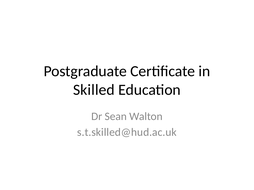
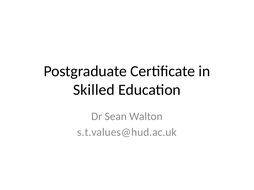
s.t.skilled@hud.ac.uk: s.t.skilled@hud.ac.uk -> s.t.values@hud.ac.uk
